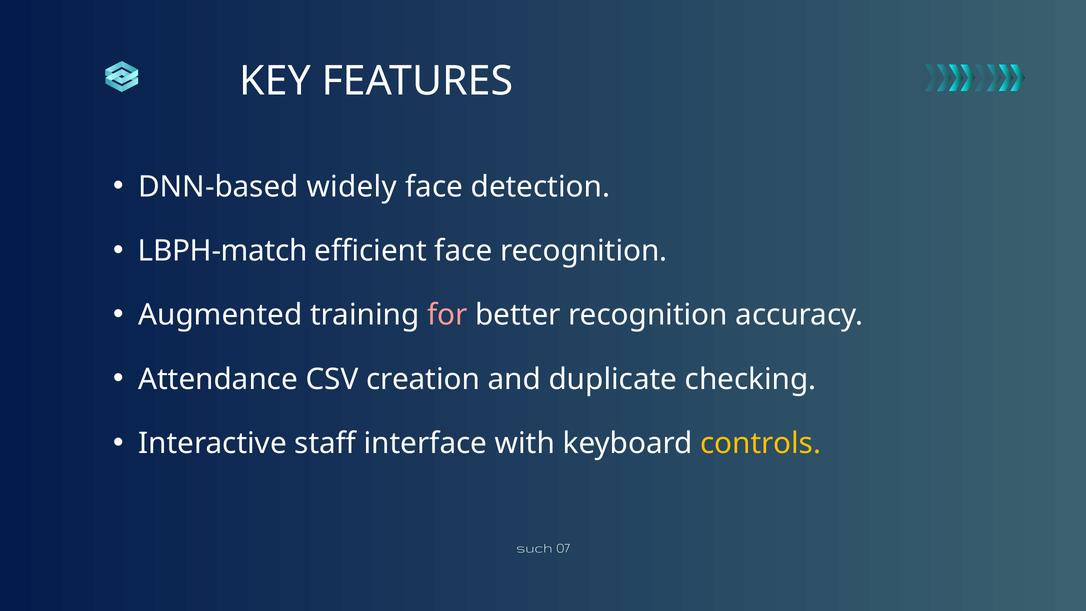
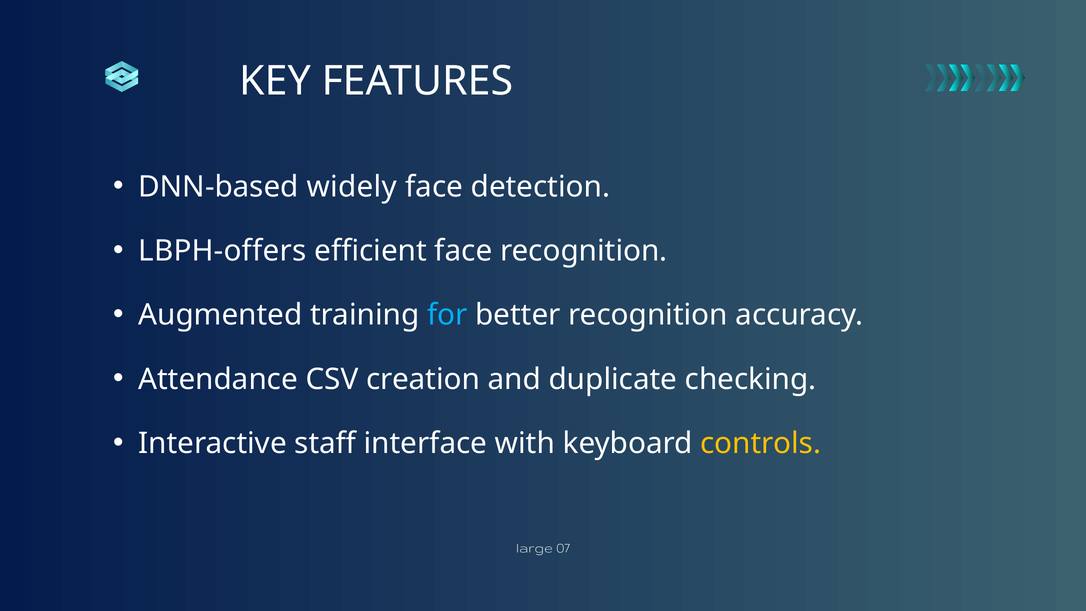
LBPH-match: LBPH-match -> LBPH-offers
for colour: pink -> light blue
such: such -> large
